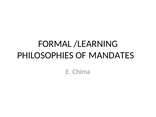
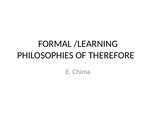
MANDATES: MANDATES -> THEREFORE
